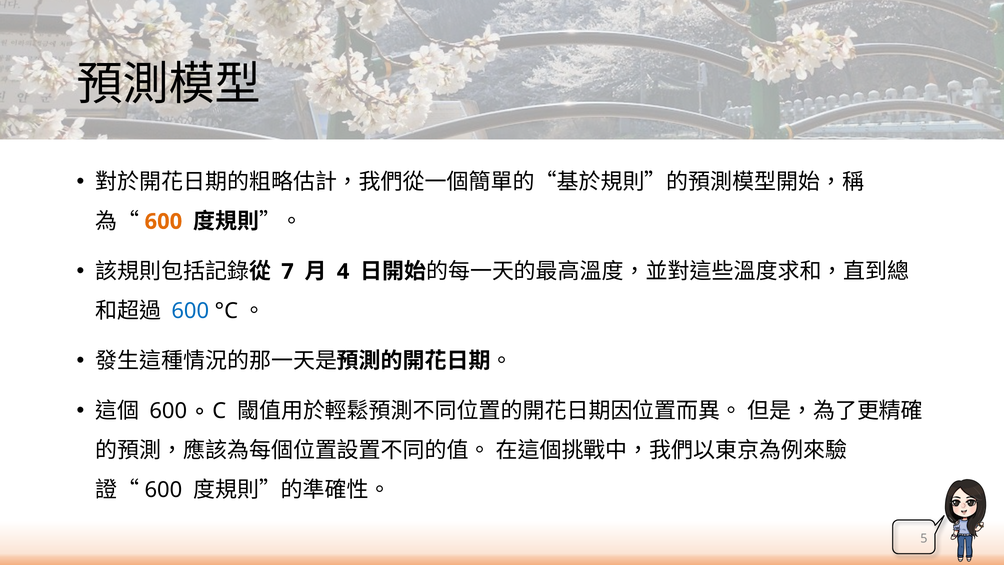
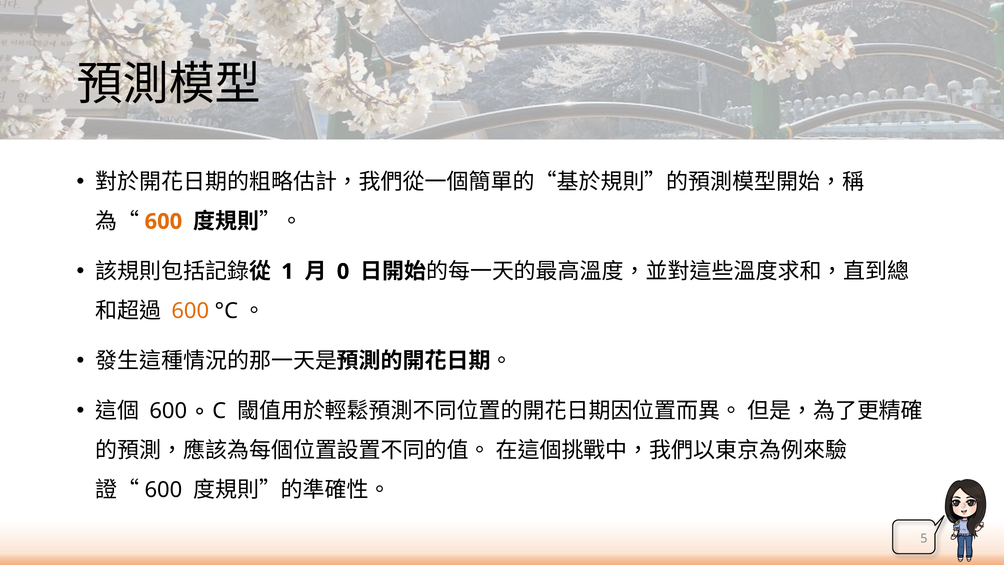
7: 7 -> 1
4: 4 -> 0
600 at (190, 311) colour: blue -> orange
